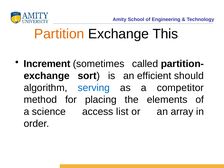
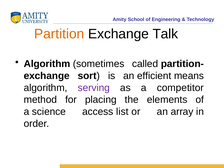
This: This -> Talk
Increment at (47, 64): Increment -> Algorithm
should: should -> means
serving colour: blue -> purple
